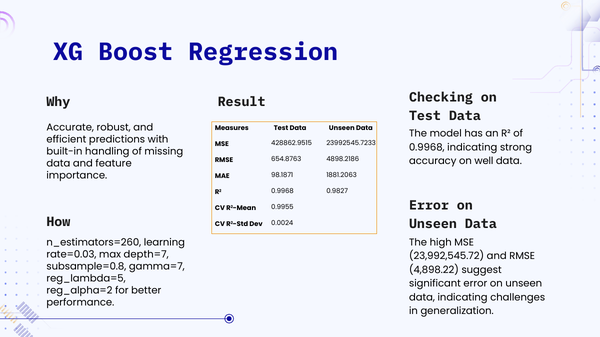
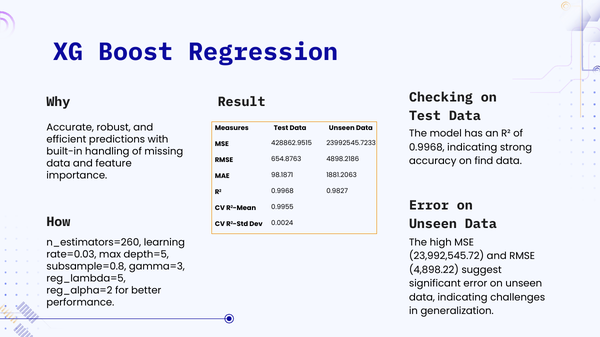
well: well -> find
depth=7: depth=7 -> depth=5
gamma=7: gamma=7 -> gamma=3
